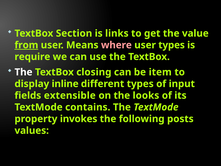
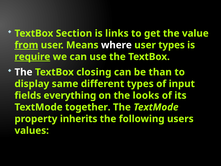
where colour: pink -> white
require underline: none -> present
item: item -> than
inline: inline -> same
extensible: extensible -> everything
contains: contains -> together
invokes: invokes -> inherits
posts: posts -> users
